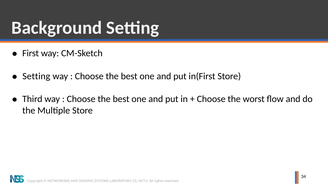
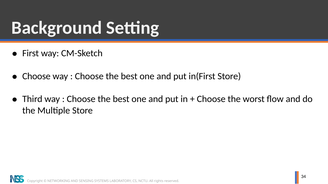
Setting at (36, 76): Setting -> Choose
